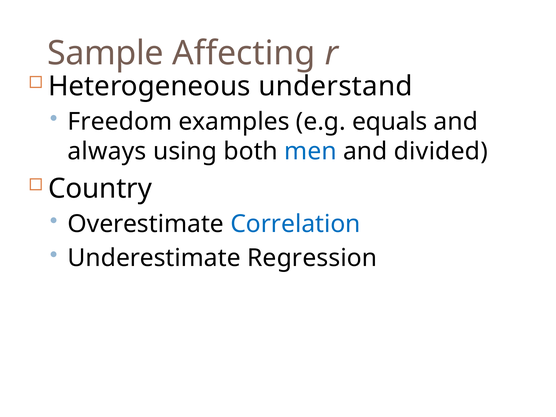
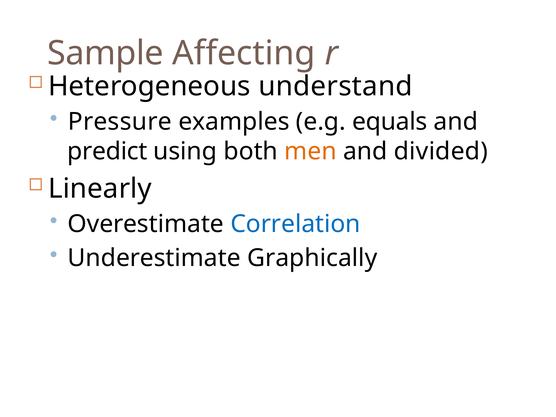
Freedom: Freedom -> Pressure
always: always -> predict
men colour: blue -> orange
Country: Country -> Linearly
Regression: Regression -> Graphically
